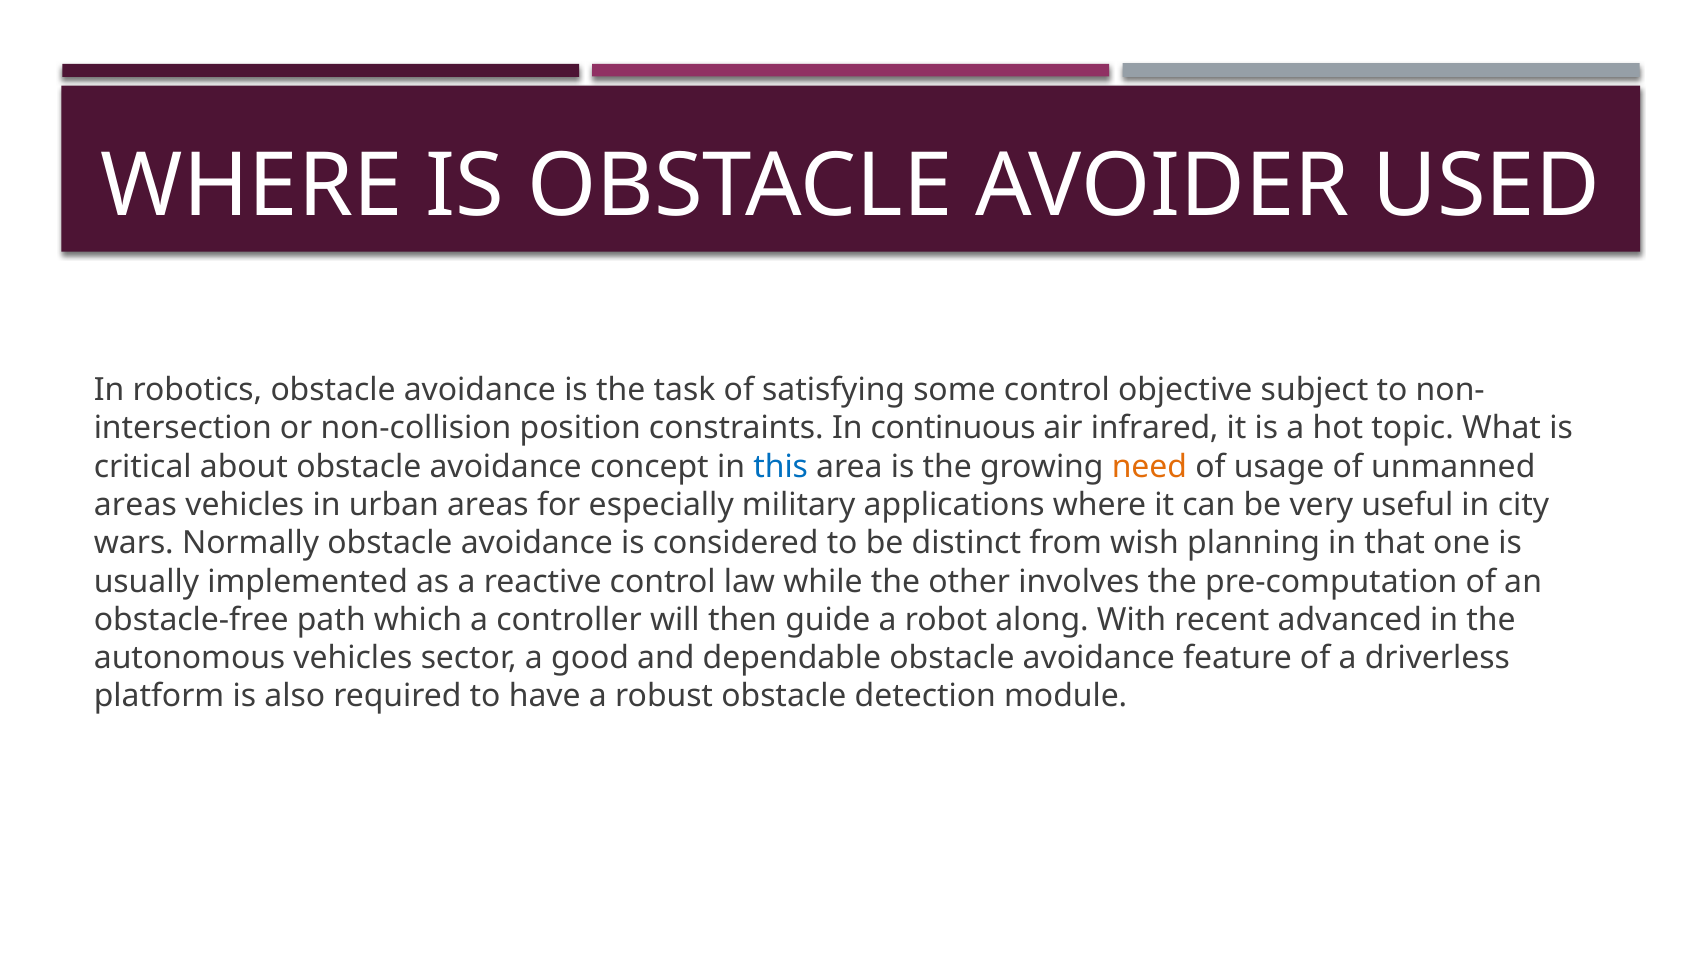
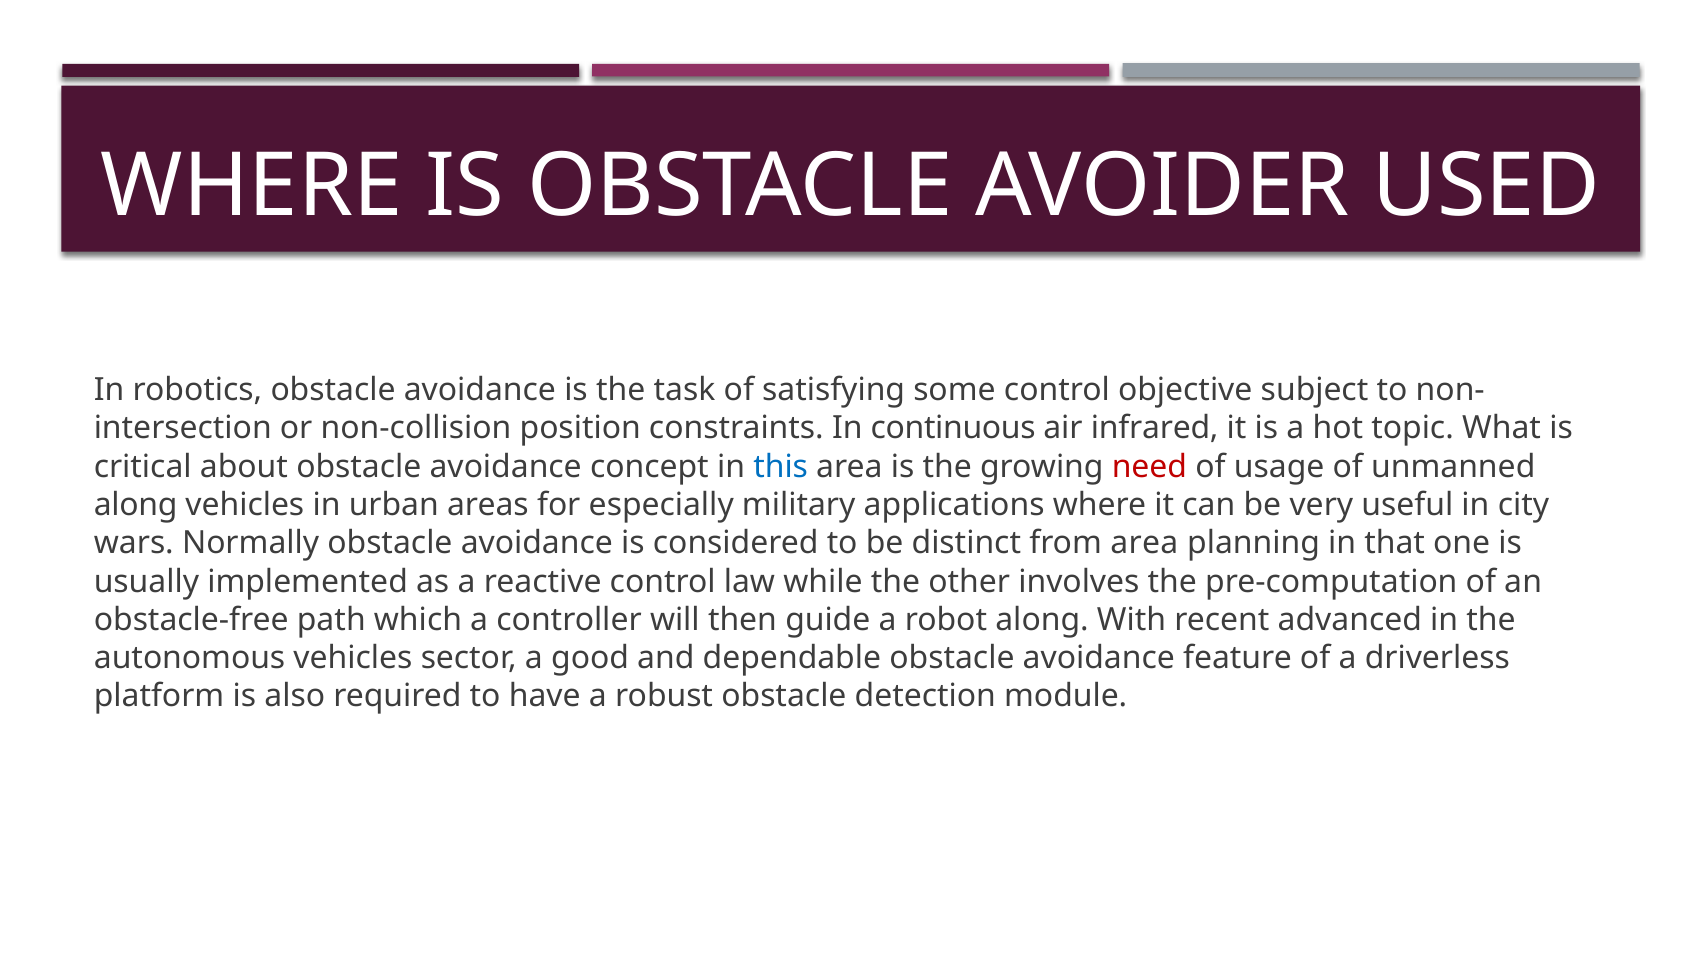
need colour: orange -> red
areas at (135, 505): areas -> along
from wish: wish -> area
